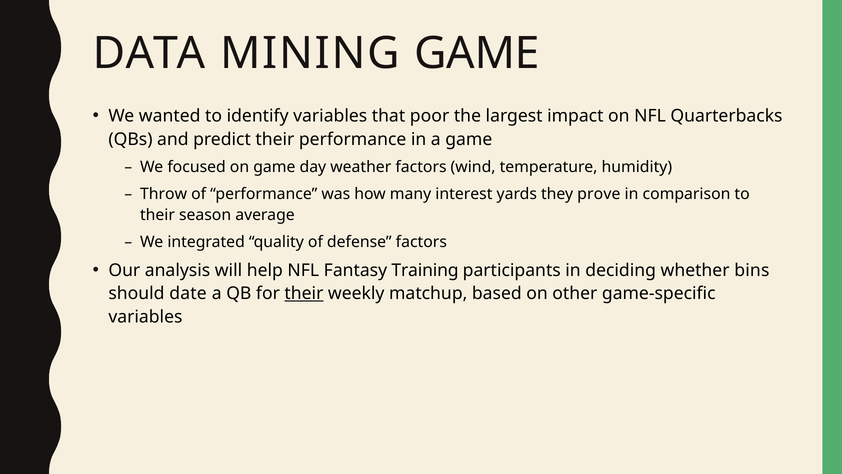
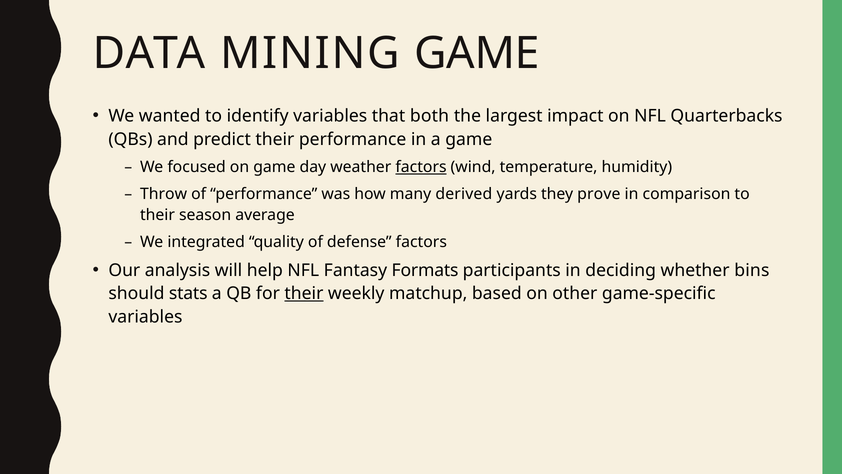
poor: poor -> both
factors at (421, 167) underline: none -> present
interest: interest -> derived
Training: Training -> Formats
date: date -> stats
